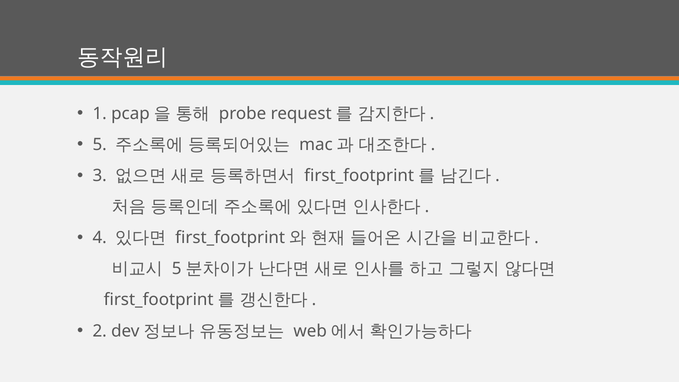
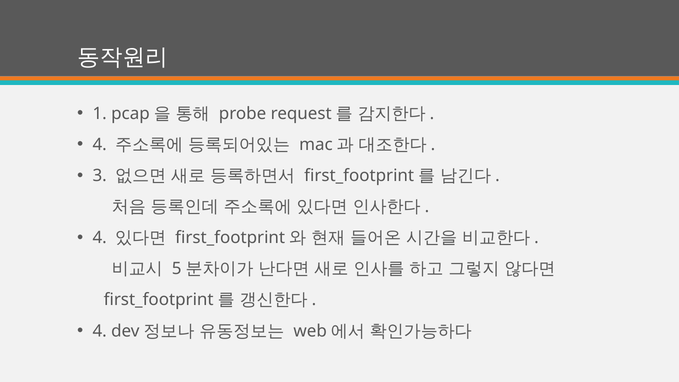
5 at (100, 145): 5 -> 4
2 at (100, 331): 2 -> 4
